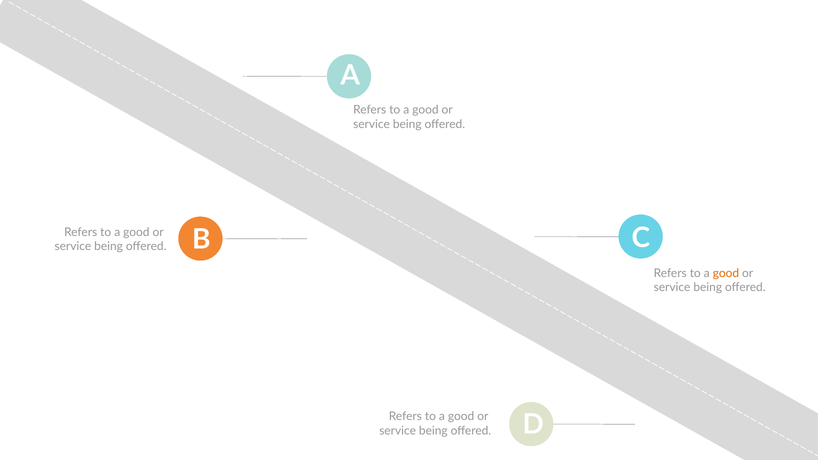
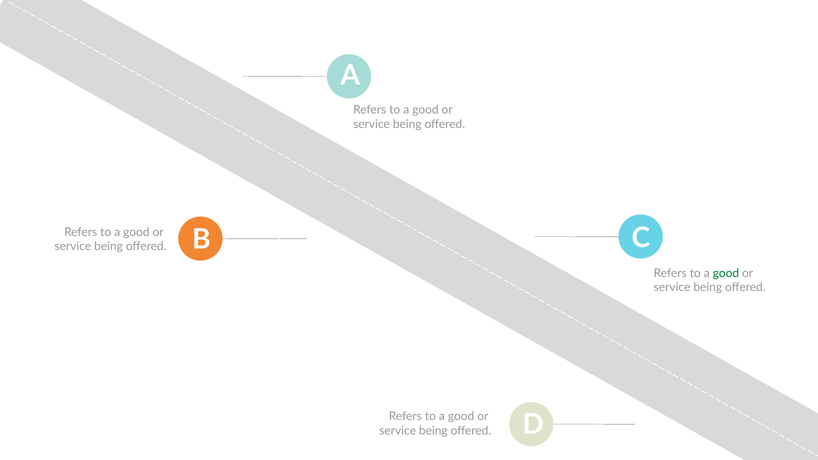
good at (726, 273) colour: orange -> green
